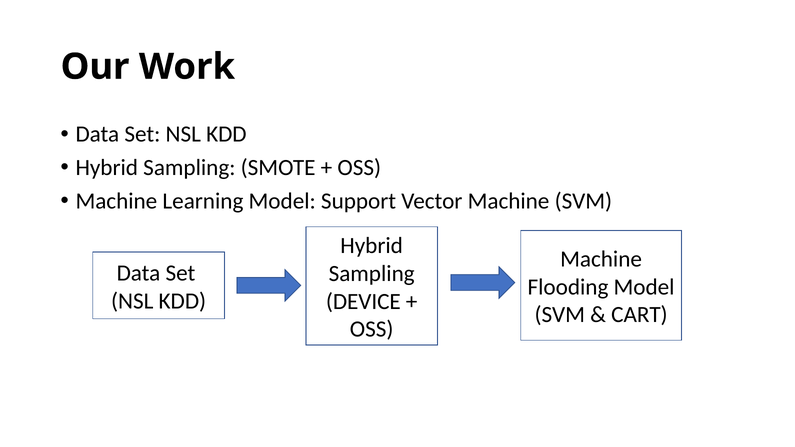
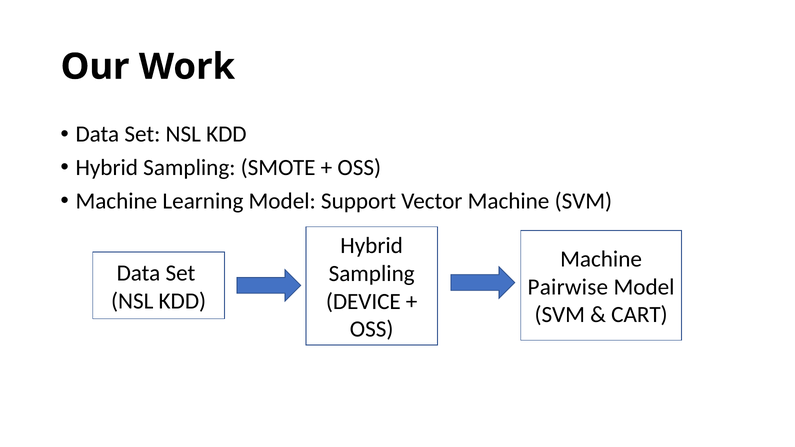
Flooding: Flooding -> Pairwise
